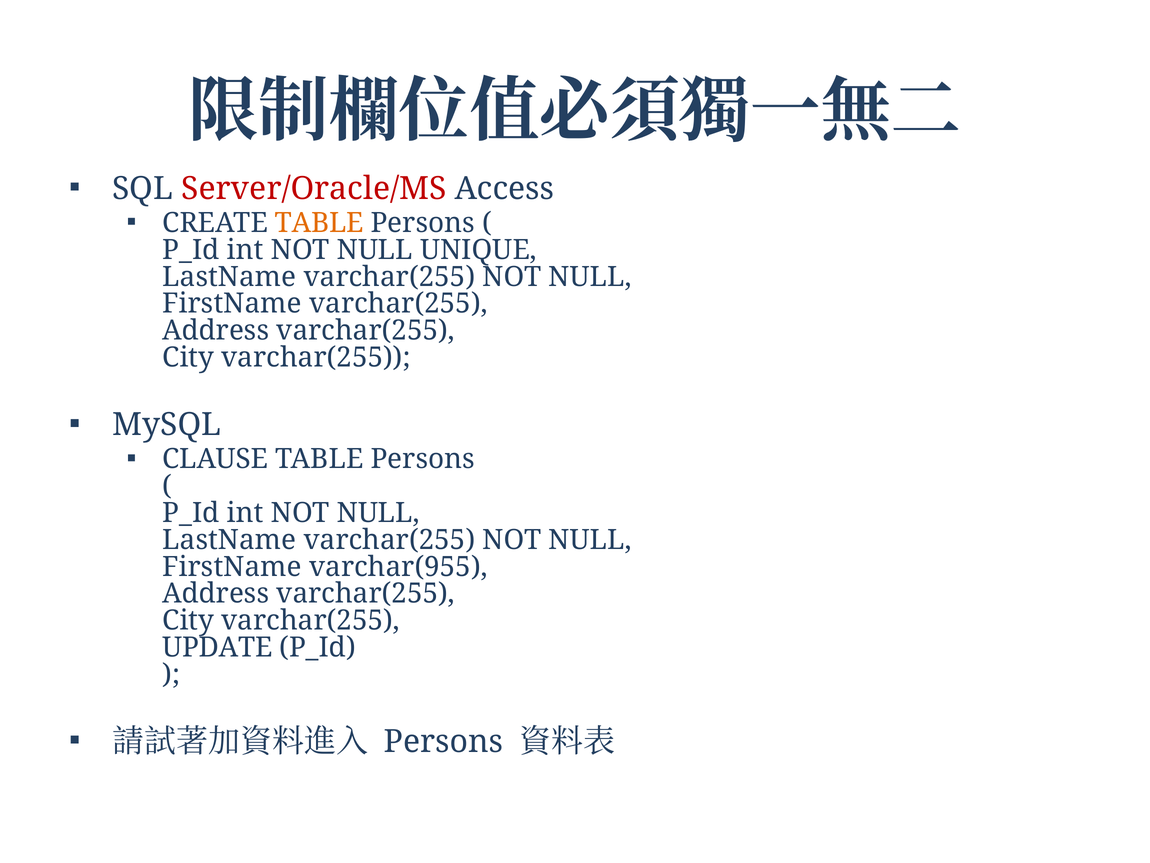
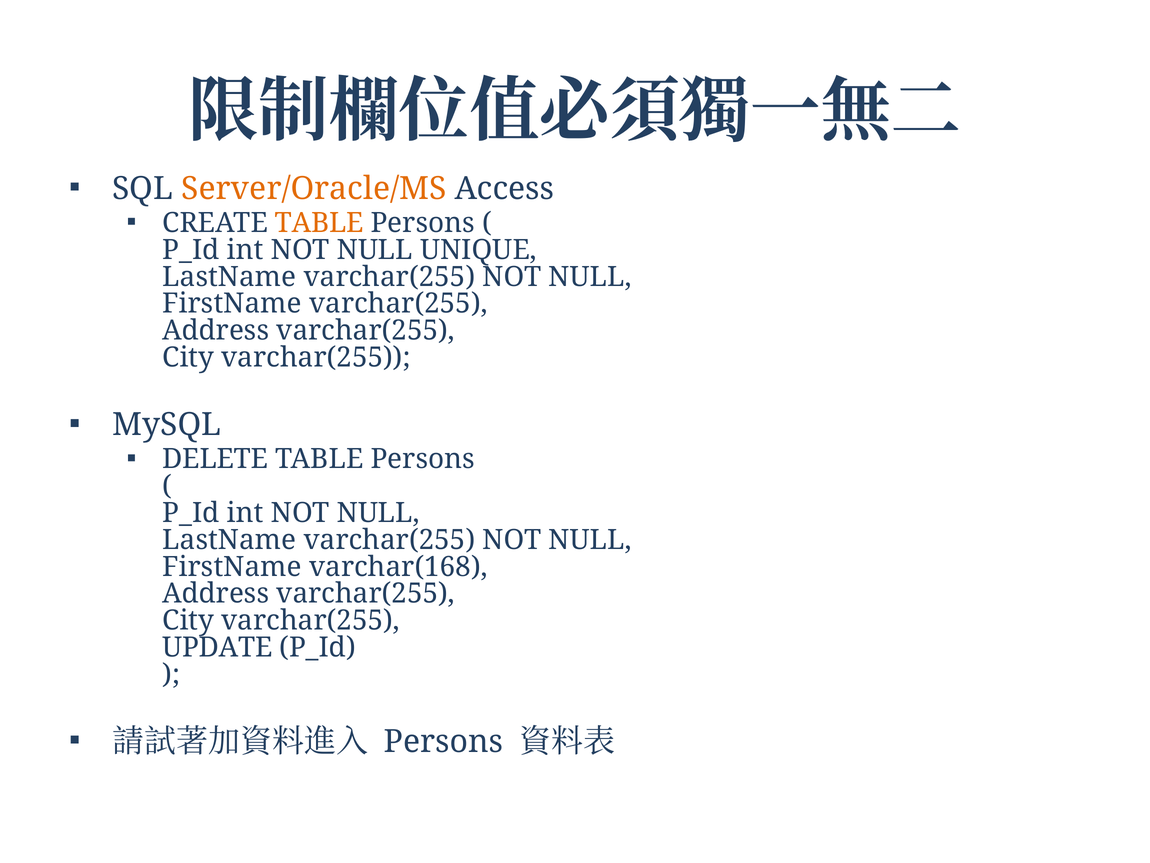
Server/Oracle/MS colour: red -> orange
CLAUSE: CLAUSE -> DELETE
varchar(955: varchar(955 -> varchar(168
